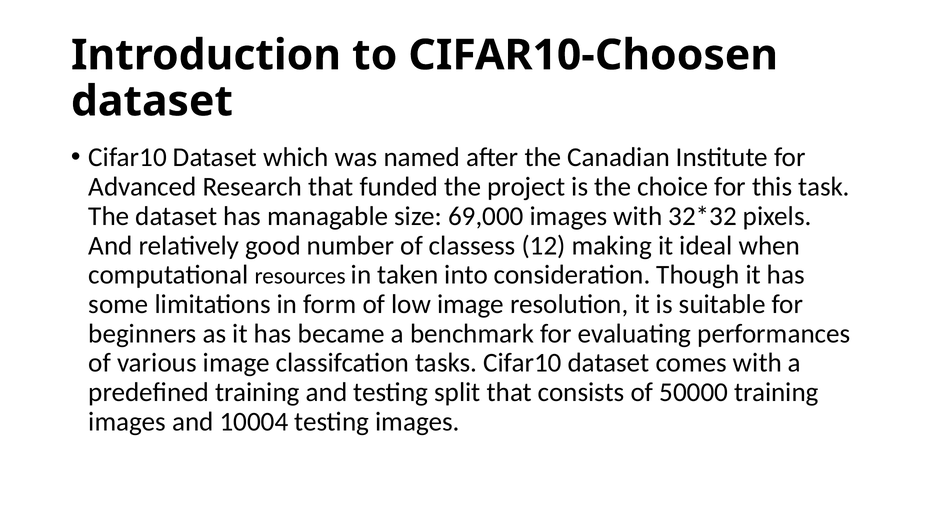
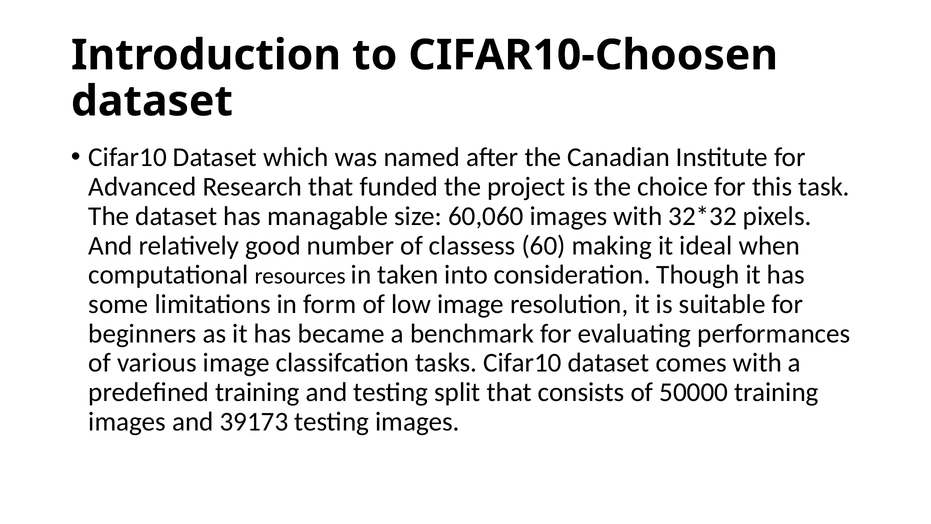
69,000: 69,000 -> 60,060
12: 12 -> 60
10004: 10004 -> 39173
